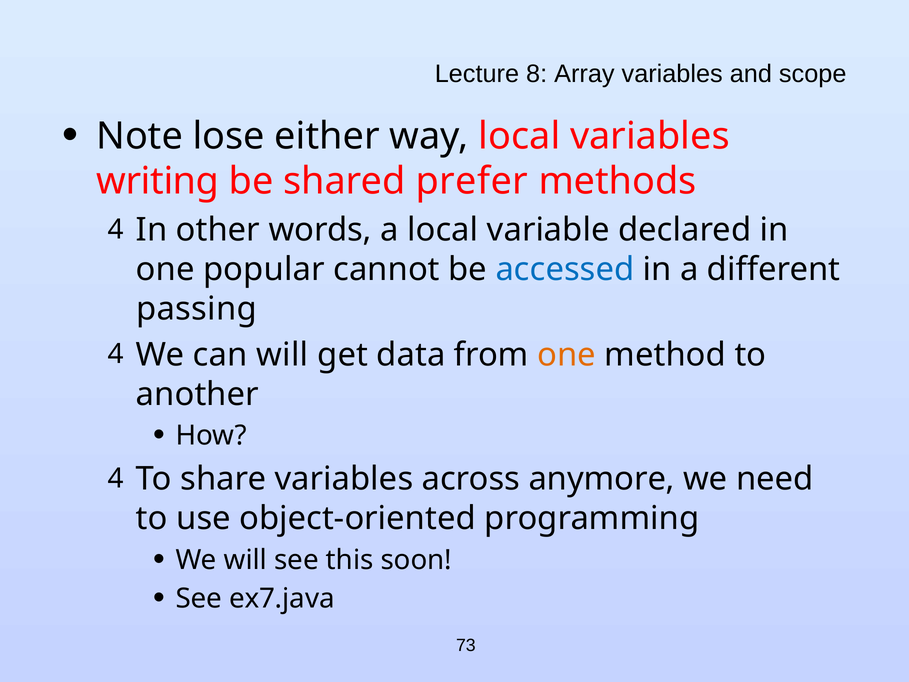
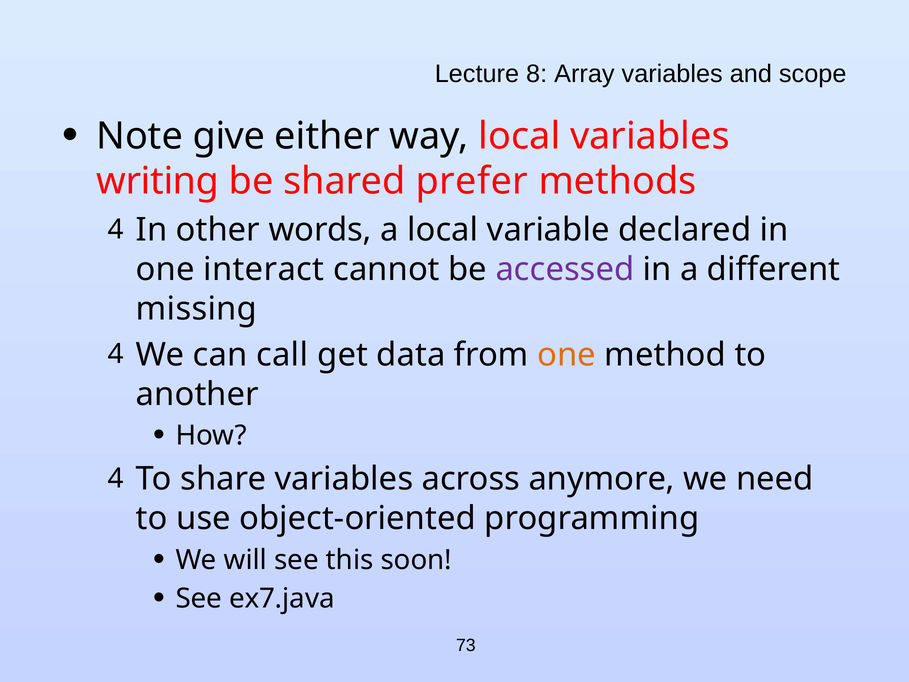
lose: lose -> give
popular: popular -> interact
accessed colour: blue -> purple
passing: passing -> missing
can will: will -> call
